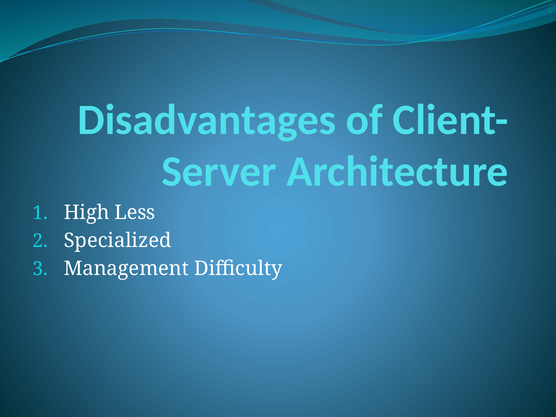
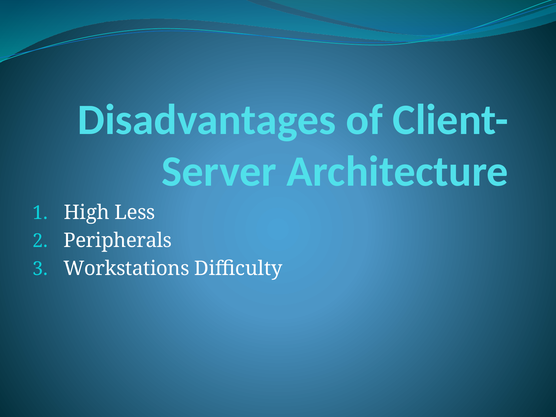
Specialized: Specialized -> Peripherals
Management: Management -> Workstations
